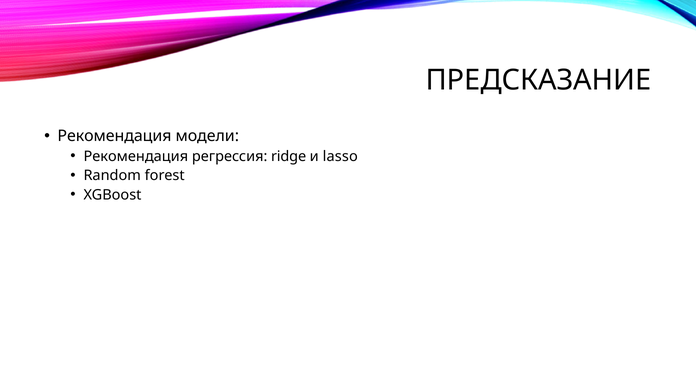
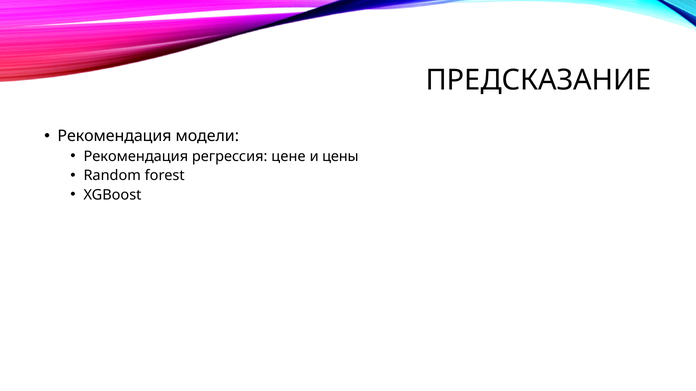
ridge: ridge -> цене
lasso: lasso -> цены
